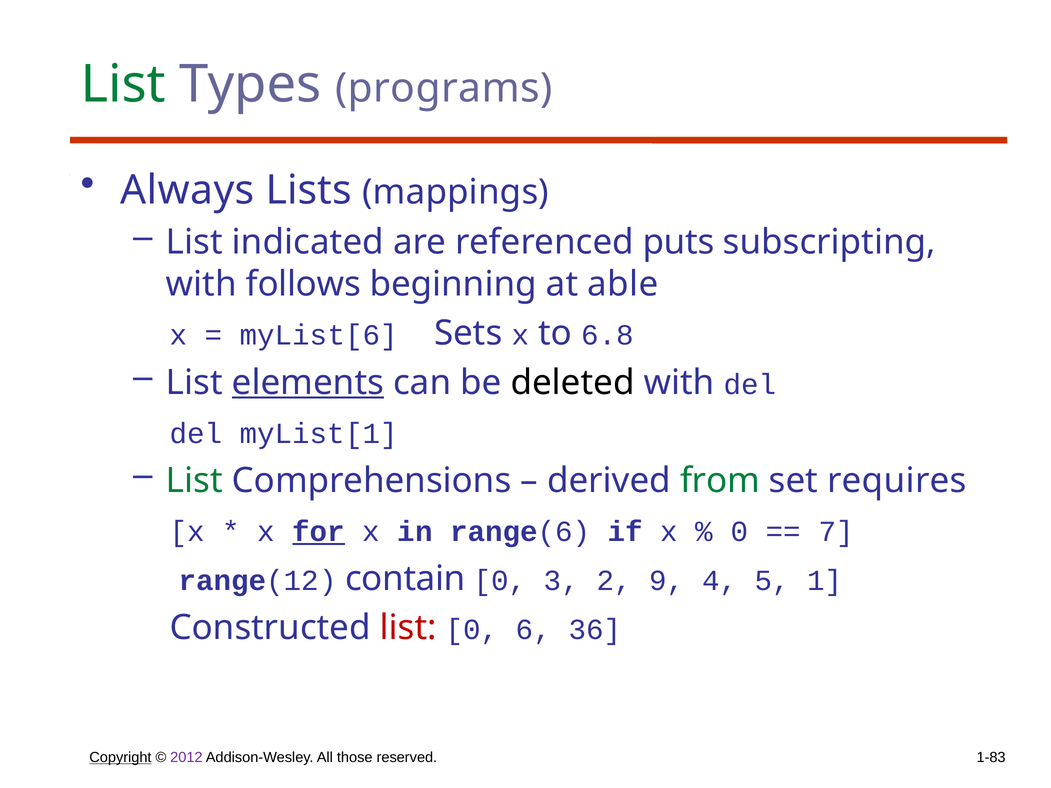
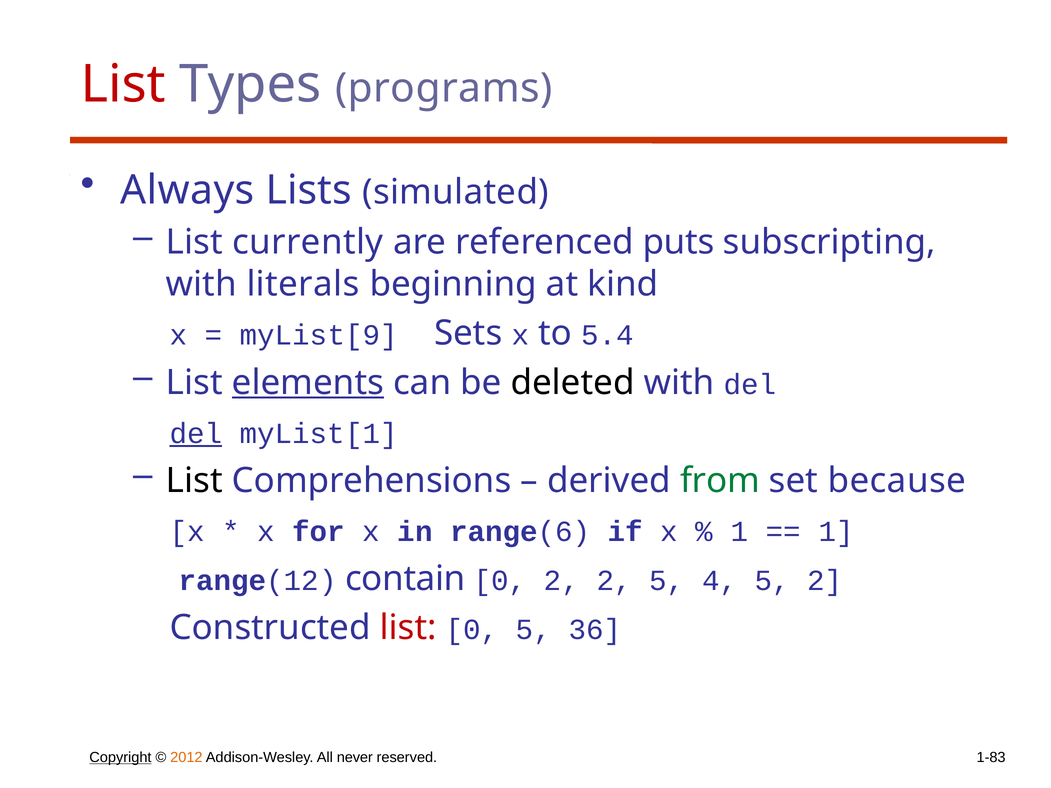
List at (123, 84) colour: green -> red
mappings: mappings -> simulated
indicated: indicated -> currently
follows: follows -> literals
able: able -> kind
myList[6: myList[6 -> myList[9
6.8: 6.8 -> 5.4
del at (196, 434) underline: none -> present
List at (194, 481) colour: green -> black
requires: requires -> because
for underline: present -> none
0 at (739, 532): 0 -> 1
7 at (836, 532): 7 -> 1
0 3: 3 -> 2
2 9: 9 -> 5
5 1: 1 -> 2
0 6: 6 -> 5
2012 colour: purple -> orange
those: those -> never
